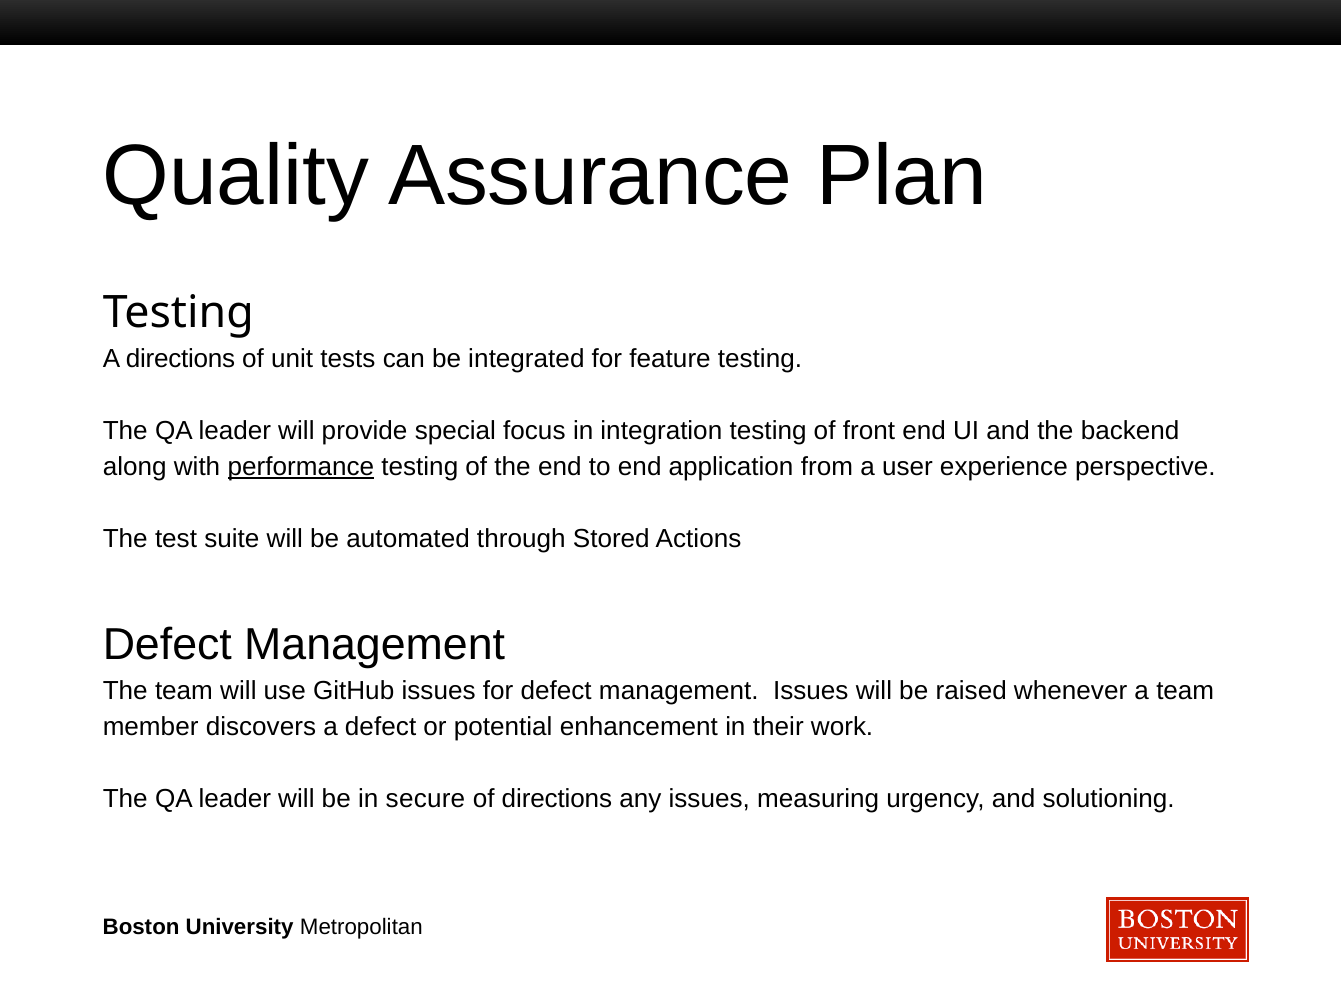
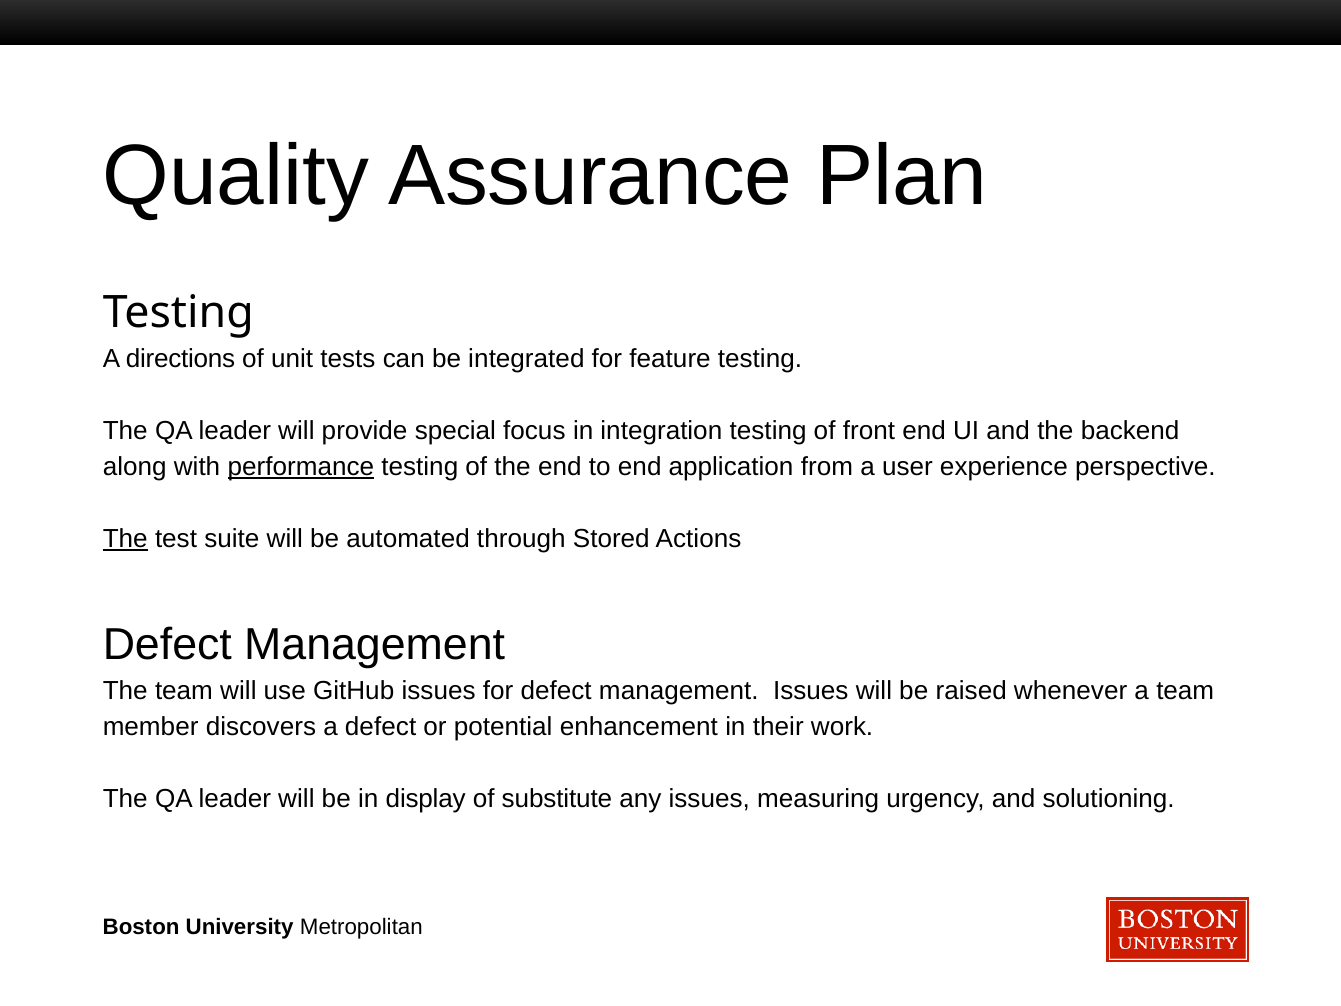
The at (125, 538) underline: none -> present
secure: secure -> display
of directions: directions -> substitute
